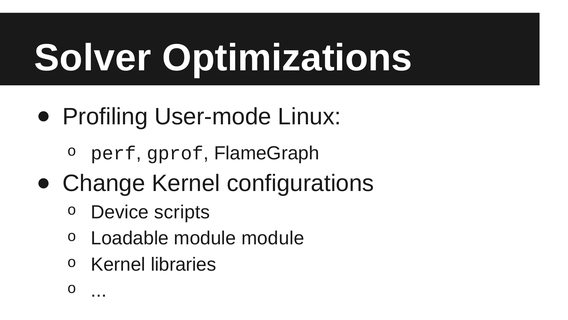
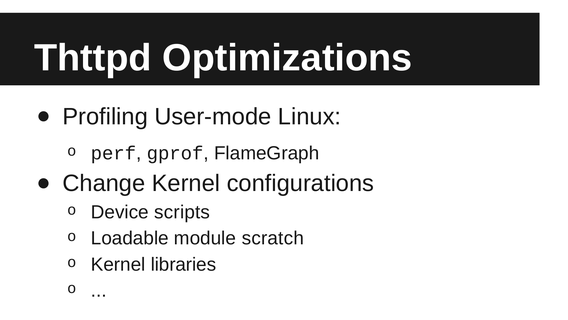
Solver: Solver -> Thttpd
module module: module -> scratch
